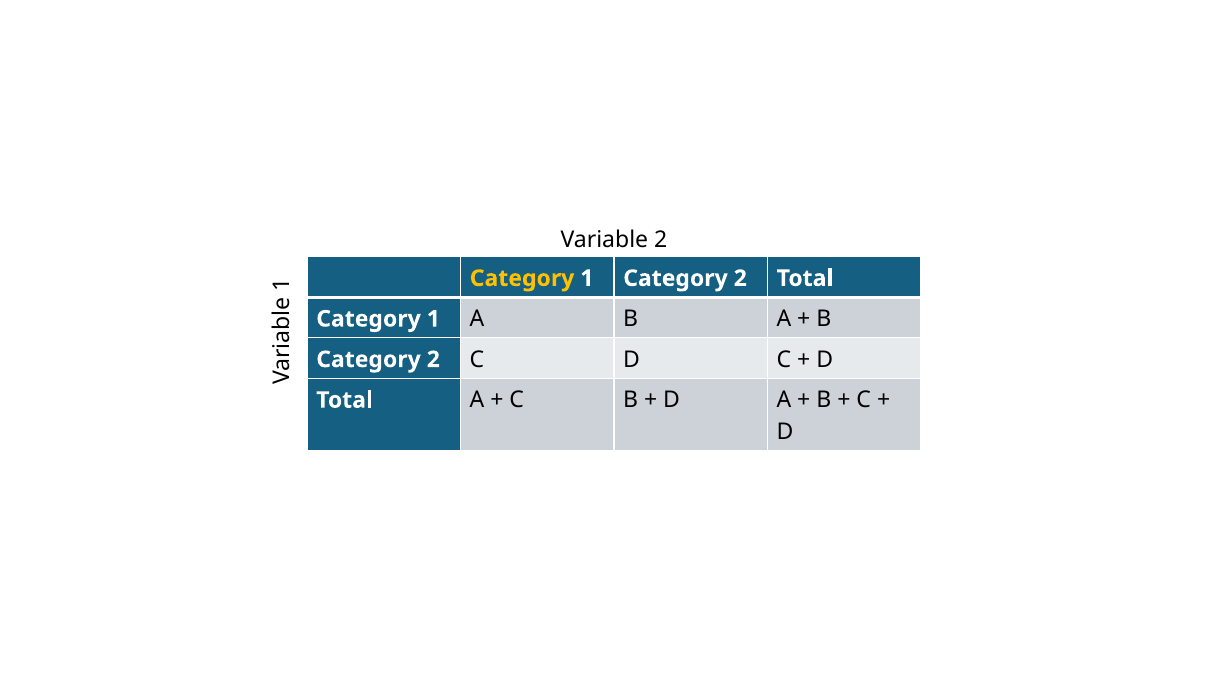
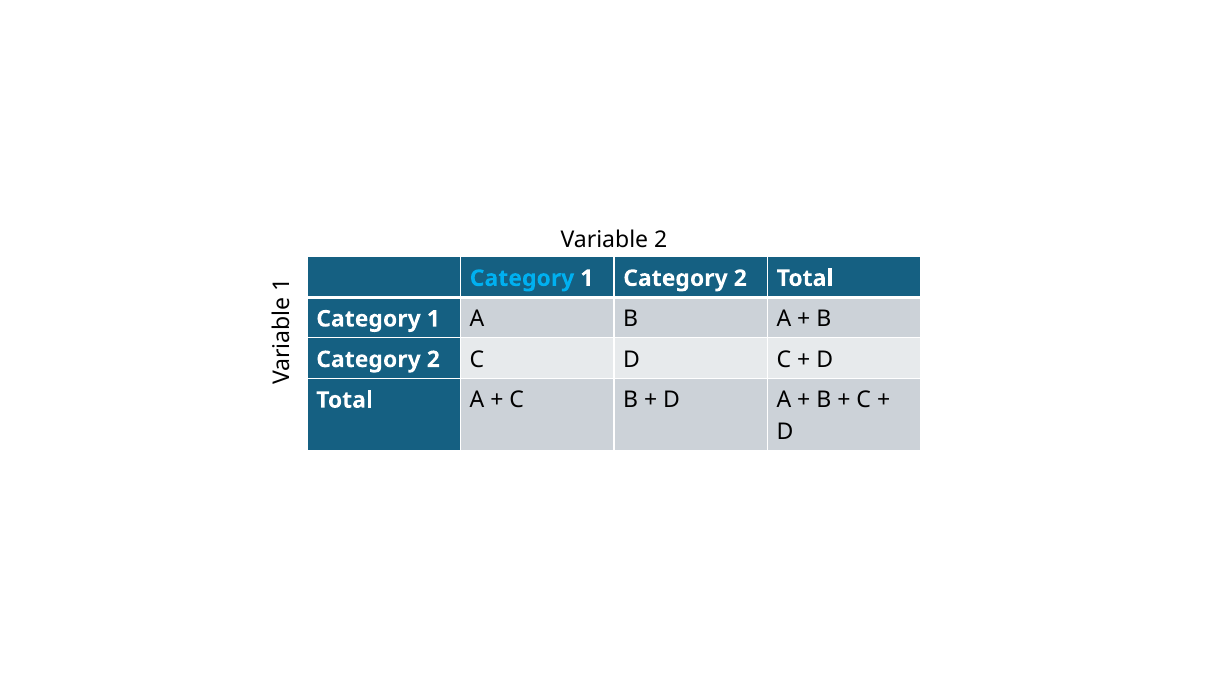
Category at (522, 278) colour: yellow -> light blue
